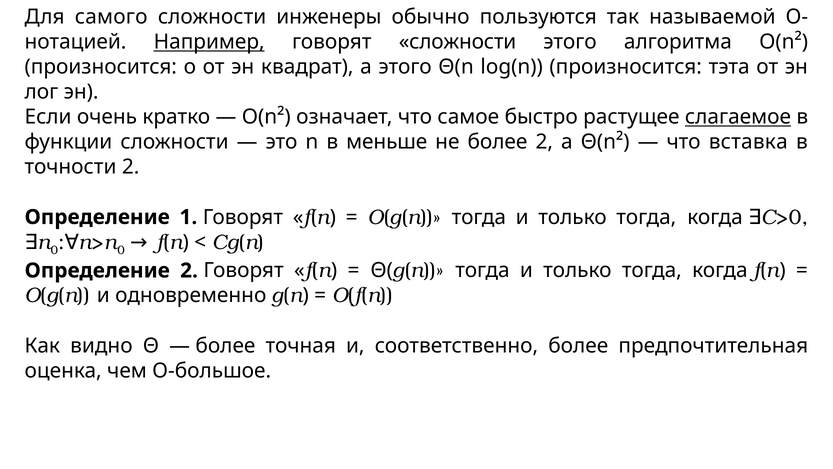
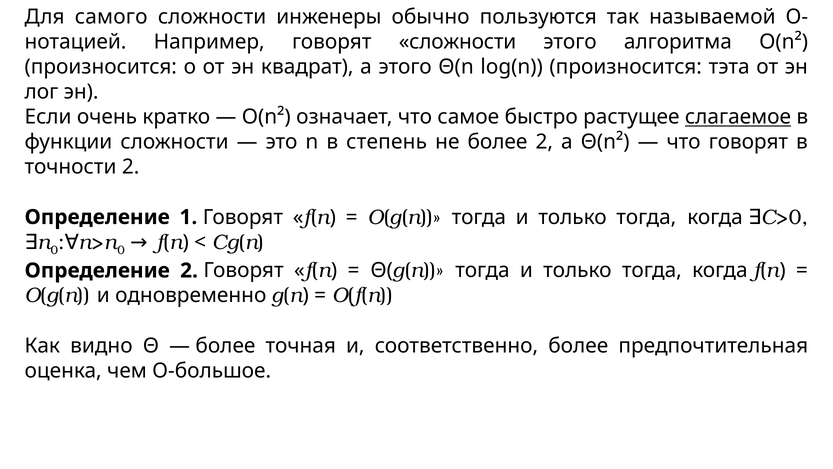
Например underline: present -> none
меньше: меньше -> степень
что вставка: вставка -> говорят
